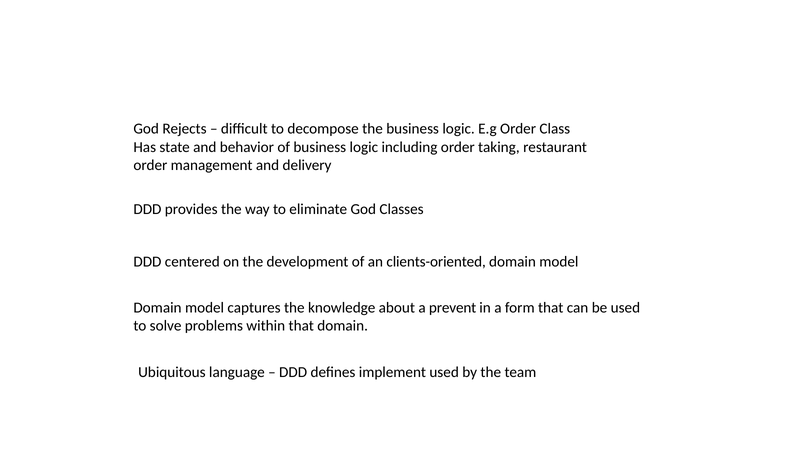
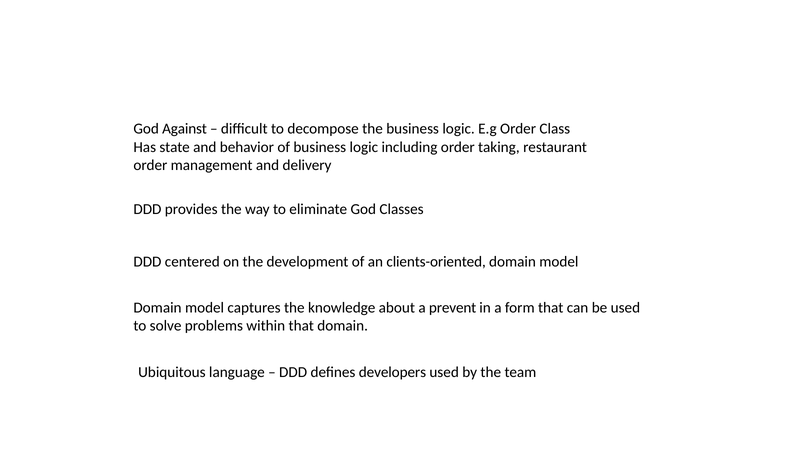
Rejects: Rejects -> Against
implement: implement -> developers
